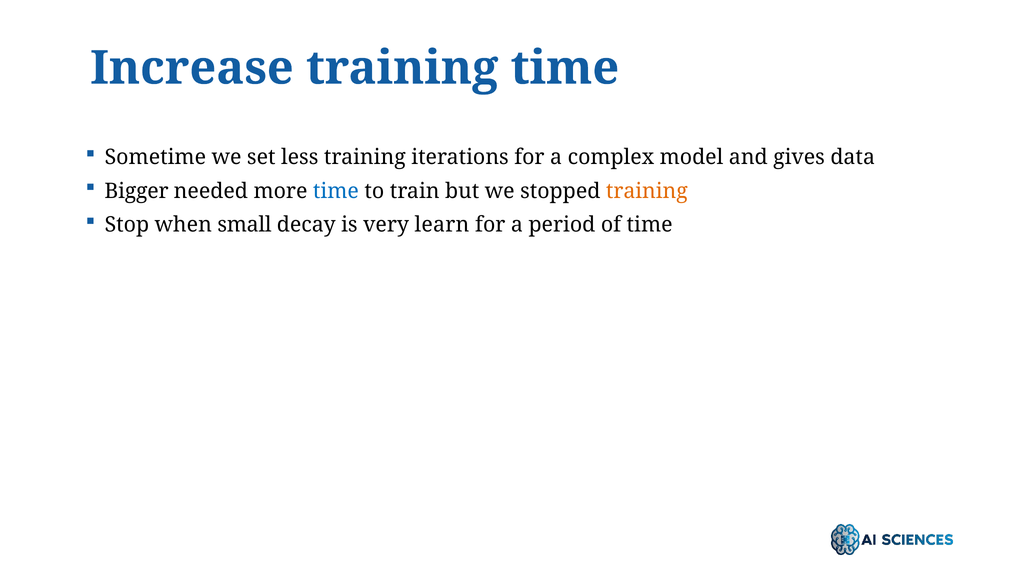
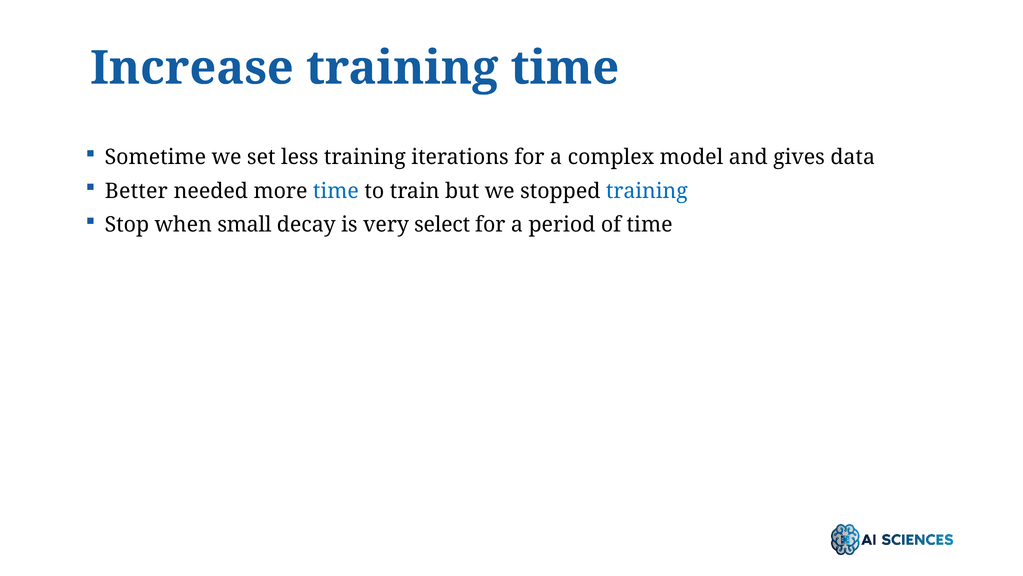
Bigger: Bigger -> Better
training at (647, 191) colour: orange -> blue
learn: learn -> select
